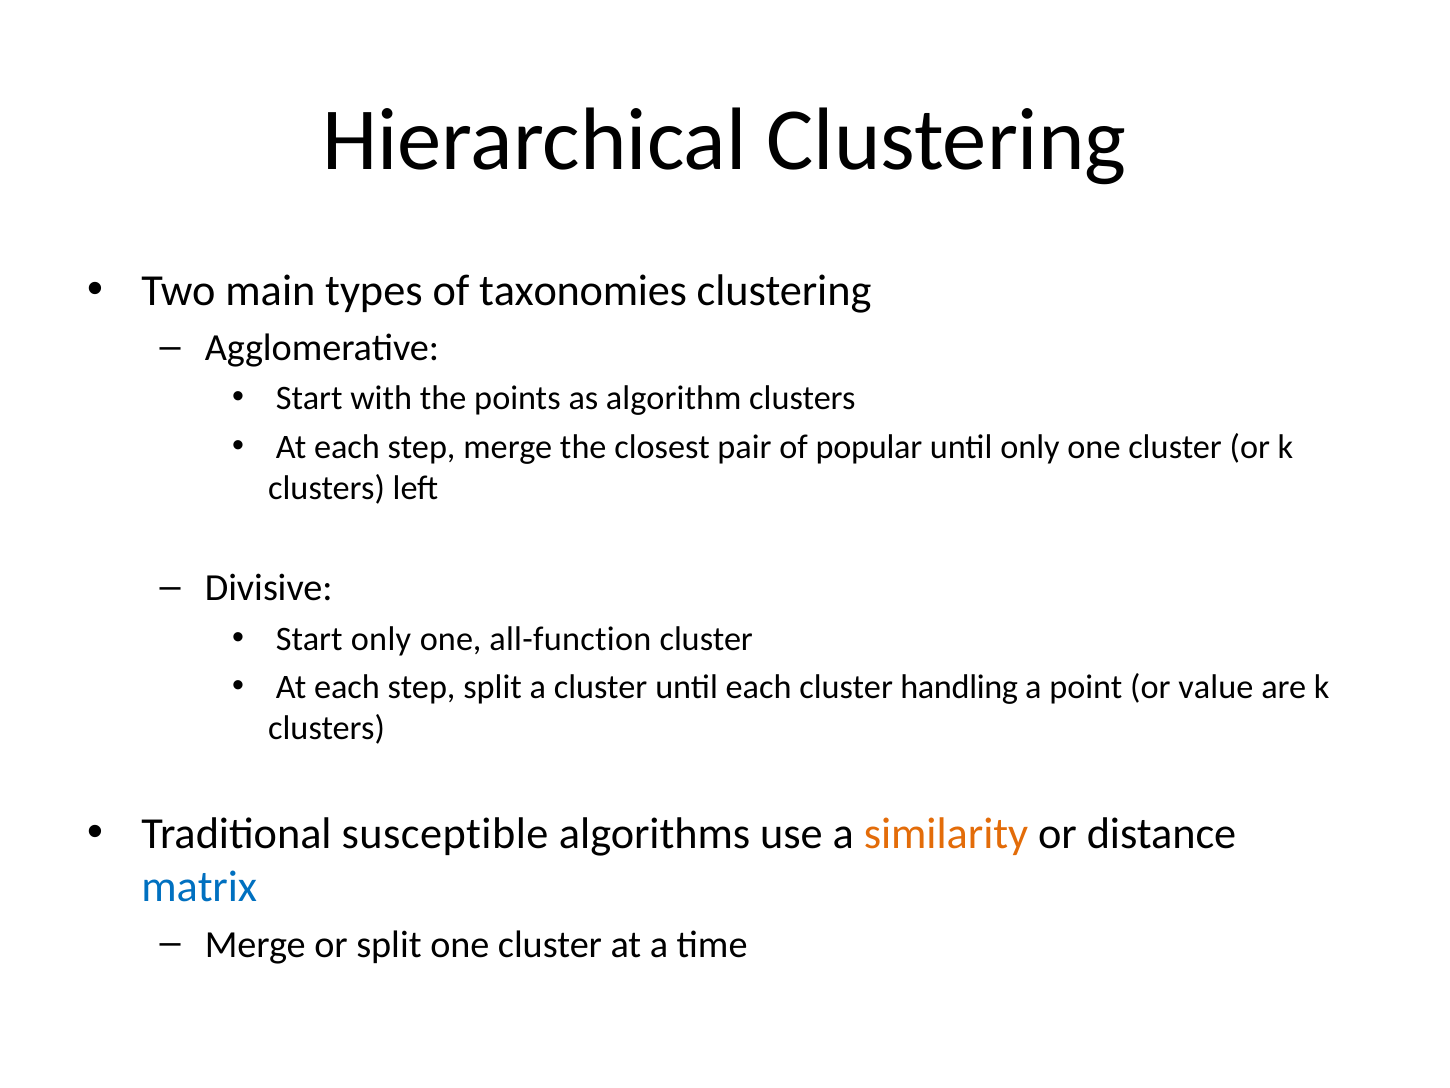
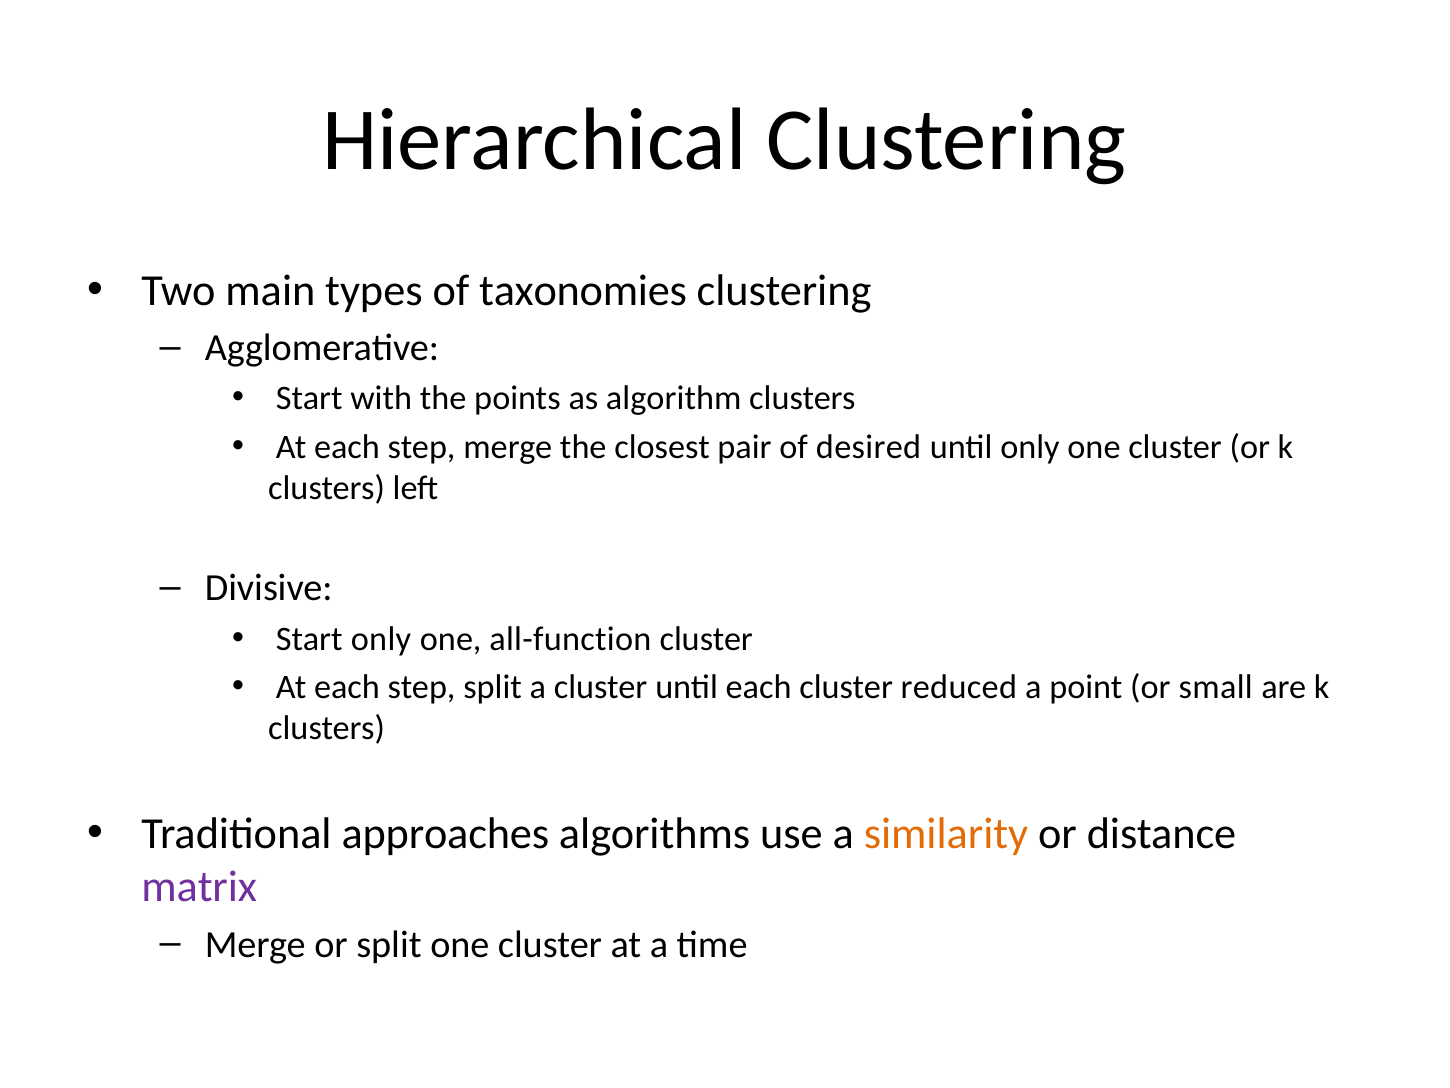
popular: popular -> desired
handling: handling -> reduced
value: value -> small
susceptible: susceptible -> approaches
matrix colour: blue -> purple
